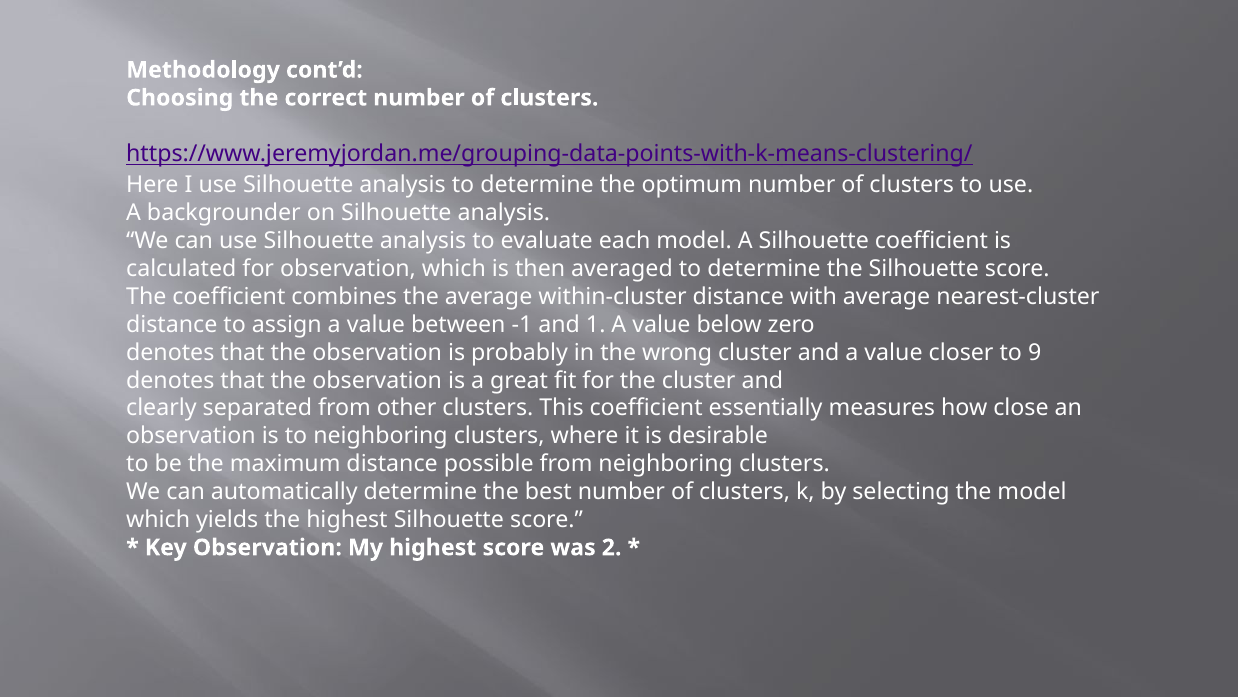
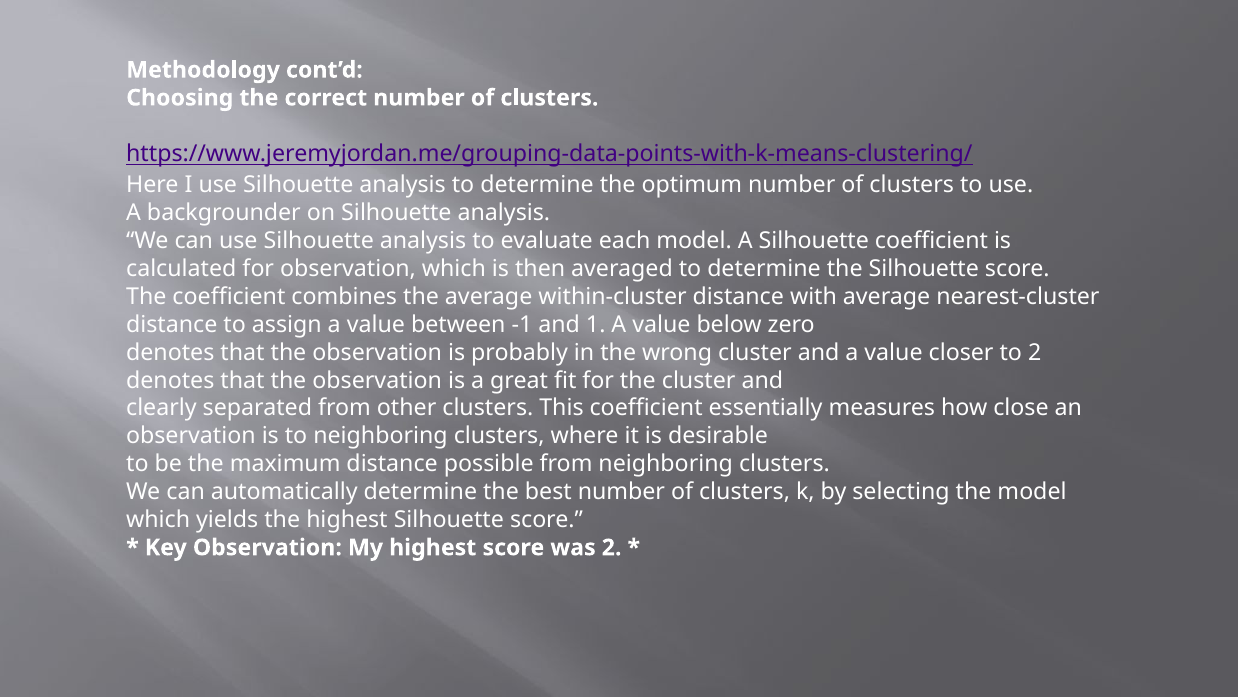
to 9: 9 -> 2
